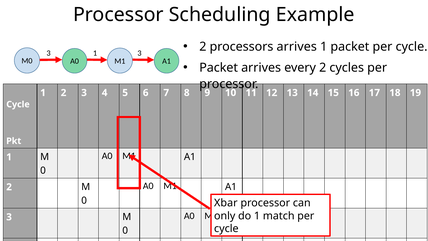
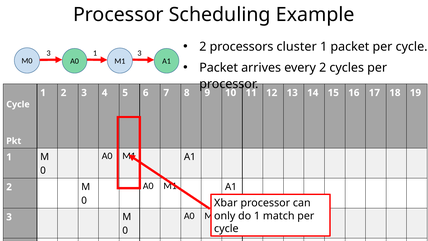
processors arrives: arrives -> cluster
